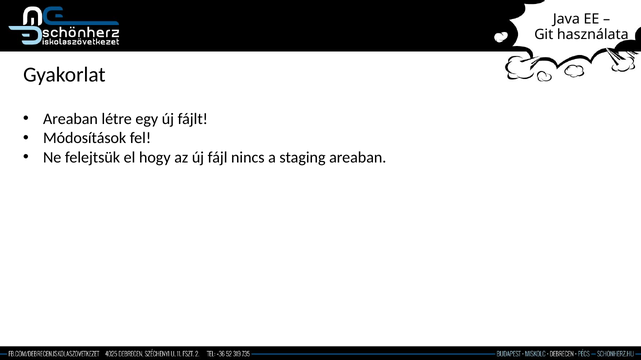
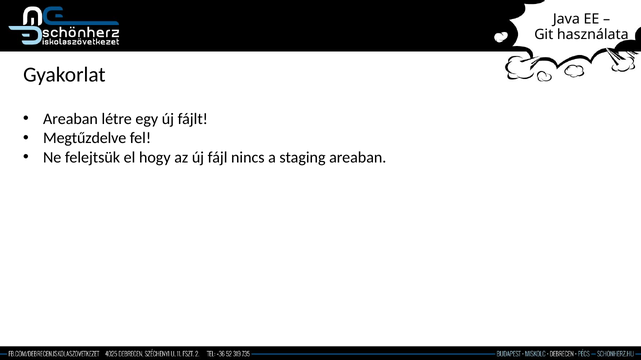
Módosítások: Módosítások -> Megtűzdelve
